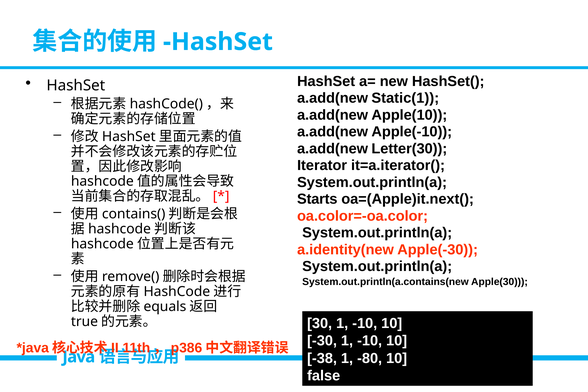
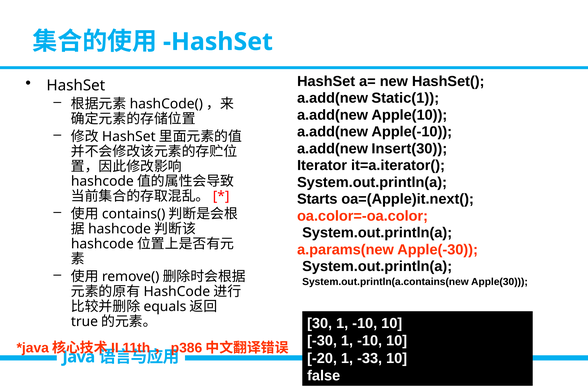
Letter(30: Letter(30 -> Insert(30
a.identity(new: a.identity(new -> a.params(new
-38: -38 -> -20
-80: -80 -> -33
